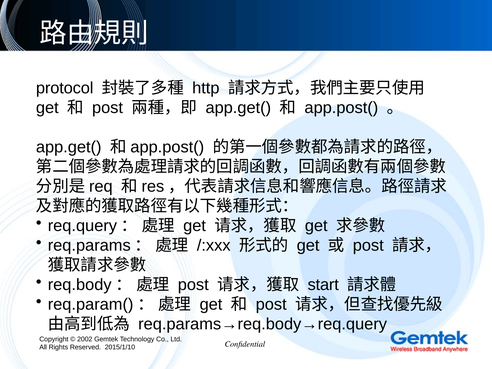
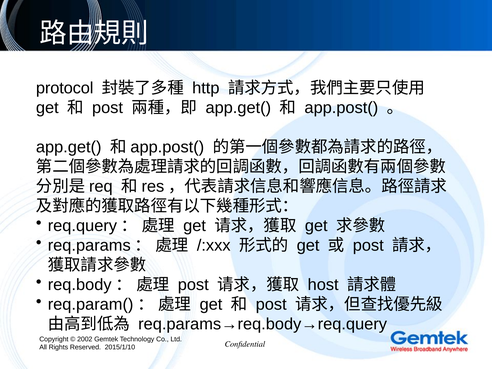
start: start -> host
